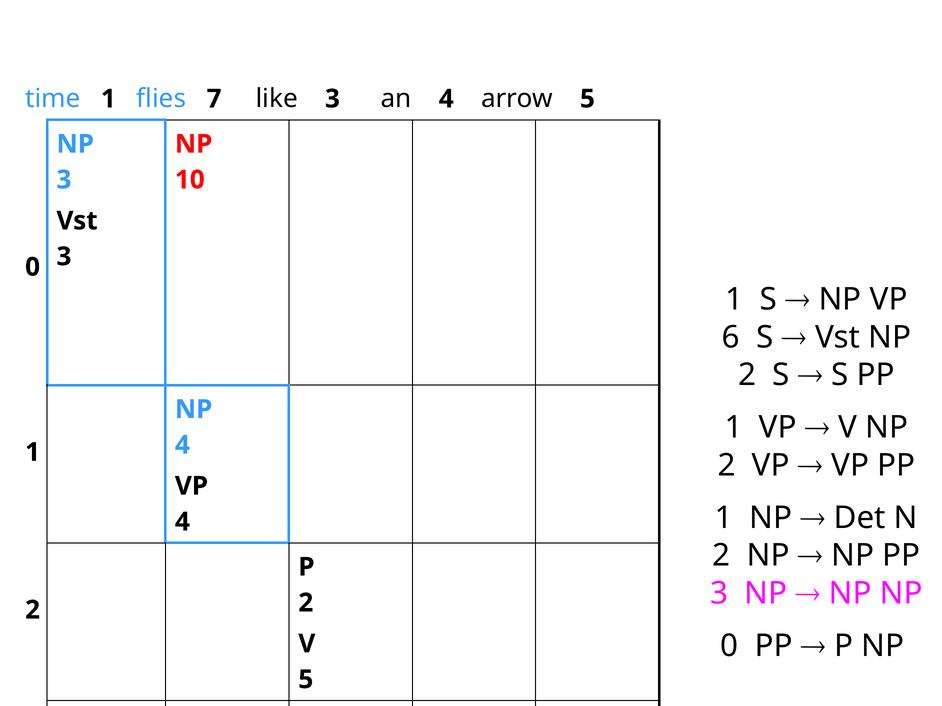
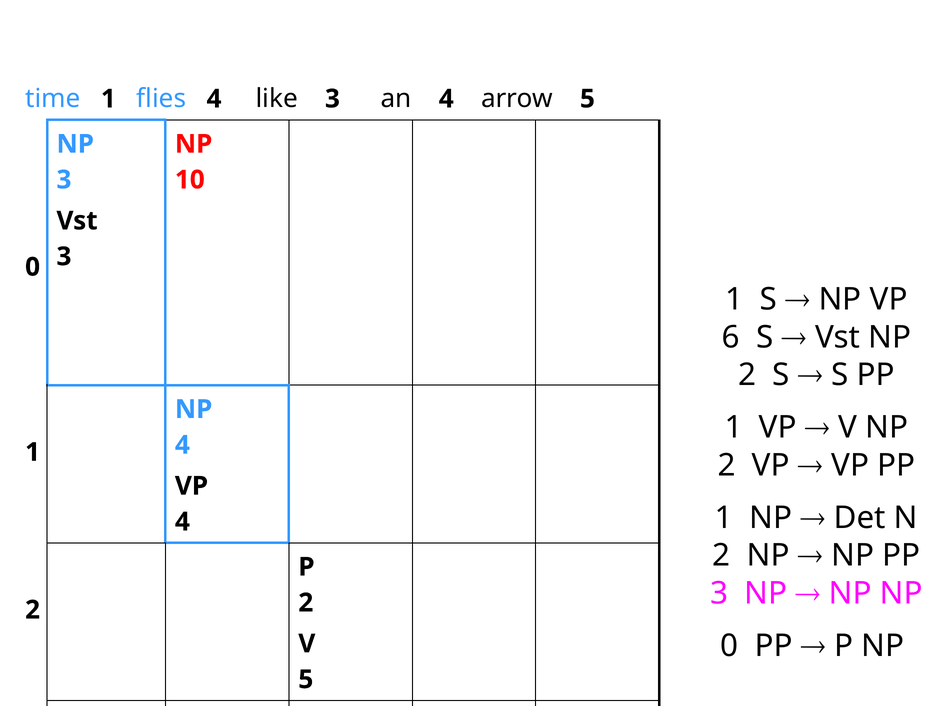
flies 7: 7 -> 4
